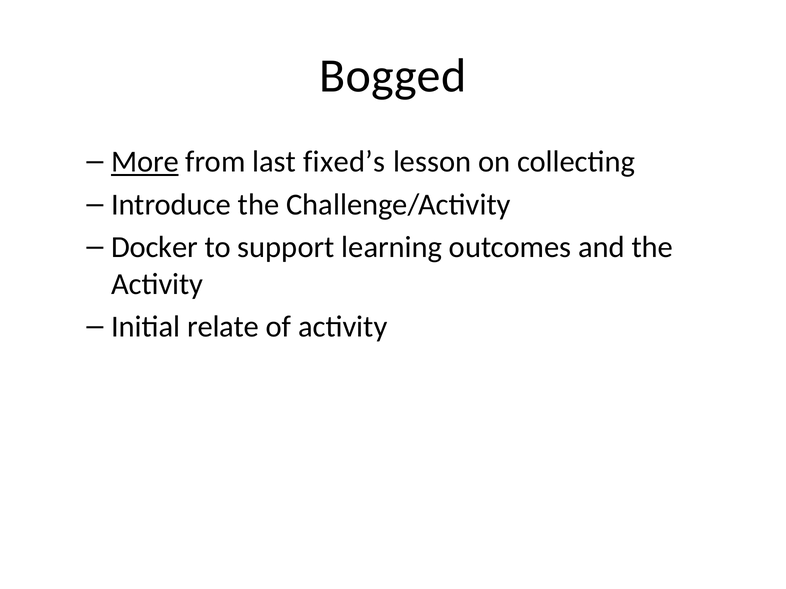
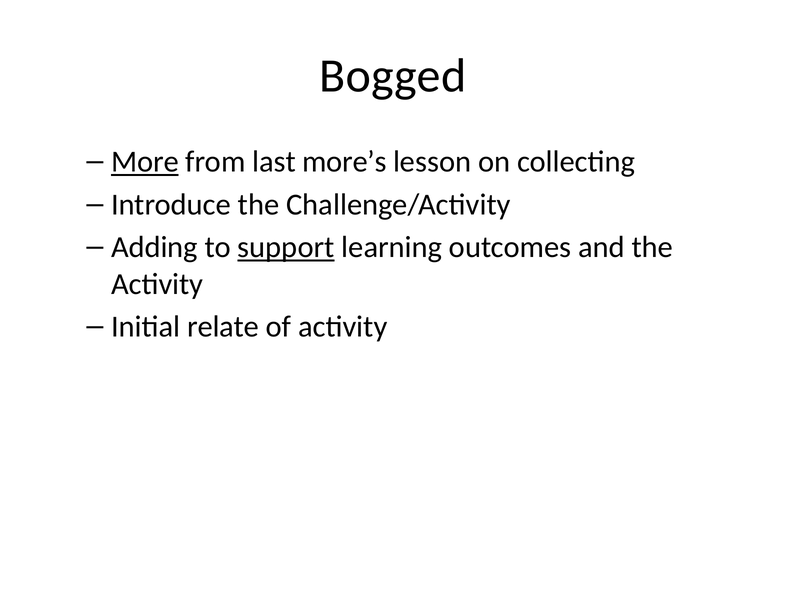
fixed’s: fixed’s -> more’s
Docker: Docker -> Adding
support underline: none -> present
